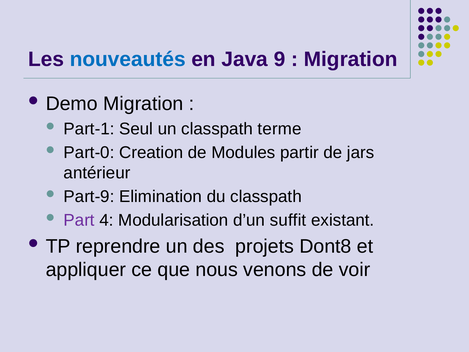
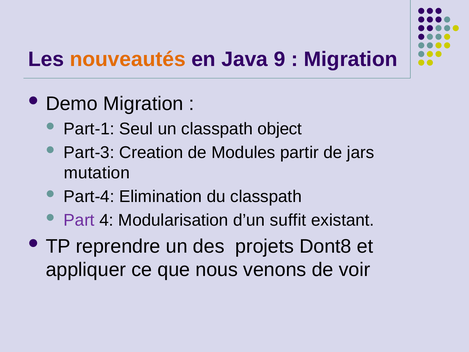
nouveautés colour: blue -> orange
terme: terme -> object
Part-0: Part-0 -> Part-3
antérieur: antérieur -> mutation
Part-9: Part-9 -> Part-4
